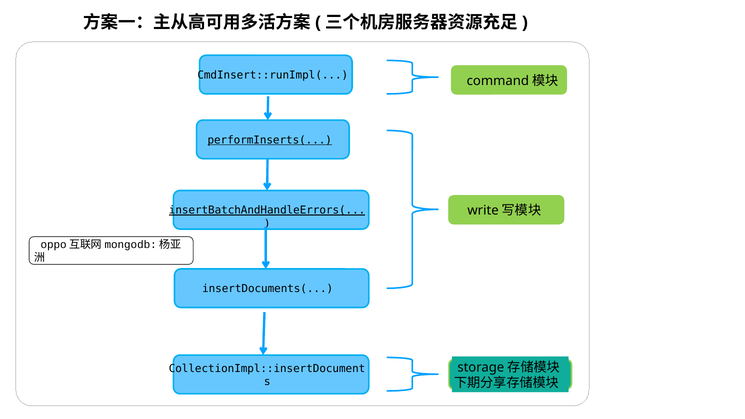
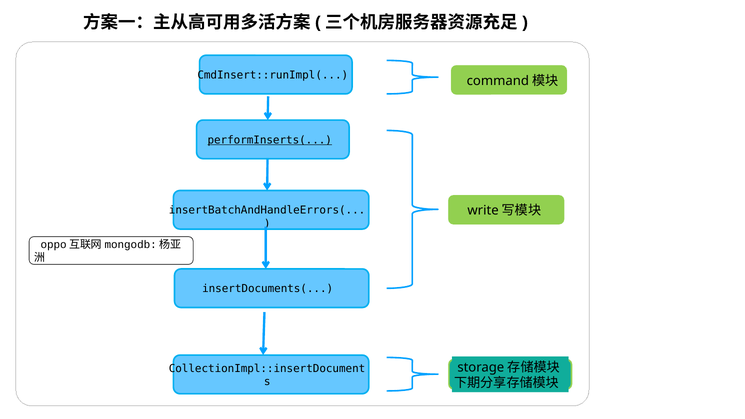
insertBatchAndHandleErrors( underline: present -> none
